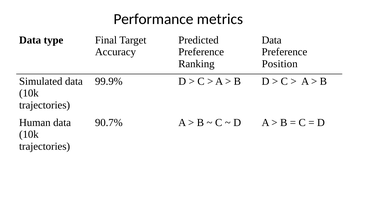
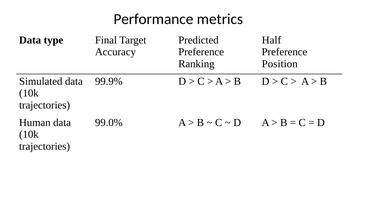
Data at (272, 40): Data -> Half
90.7%: 90.7% -> 99.0%
